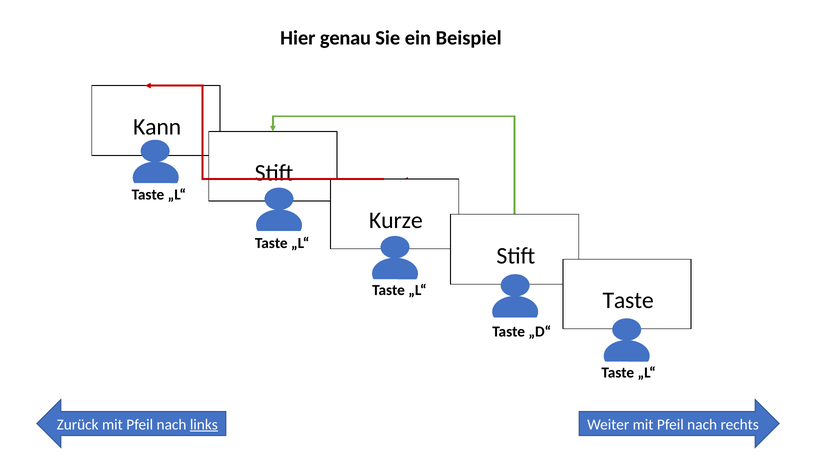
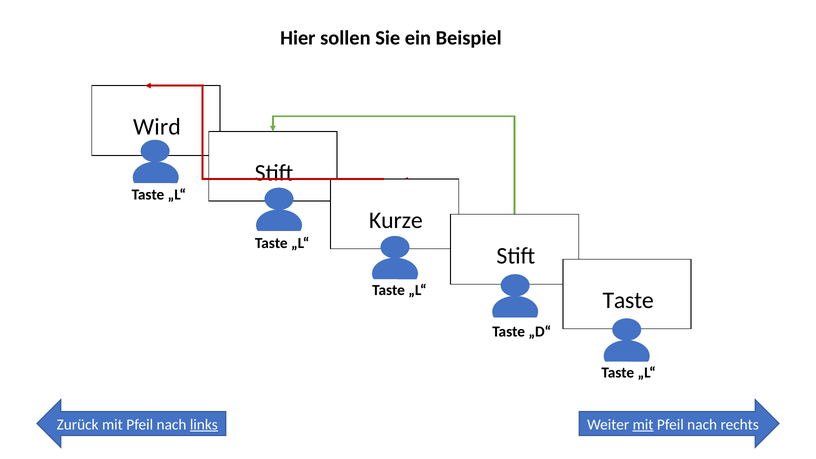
genau: genau -> sollen
Kann: Kann -> Wird
mit at (643, 425) underline: none -> present
